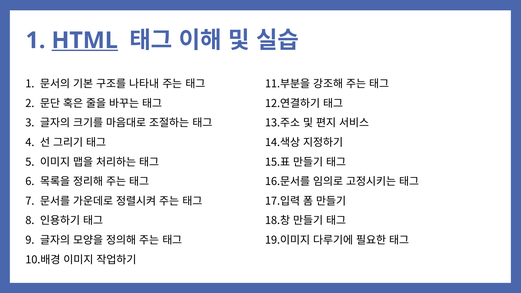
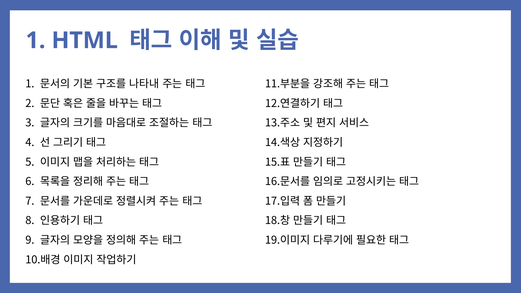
HTML underline: present -> none
